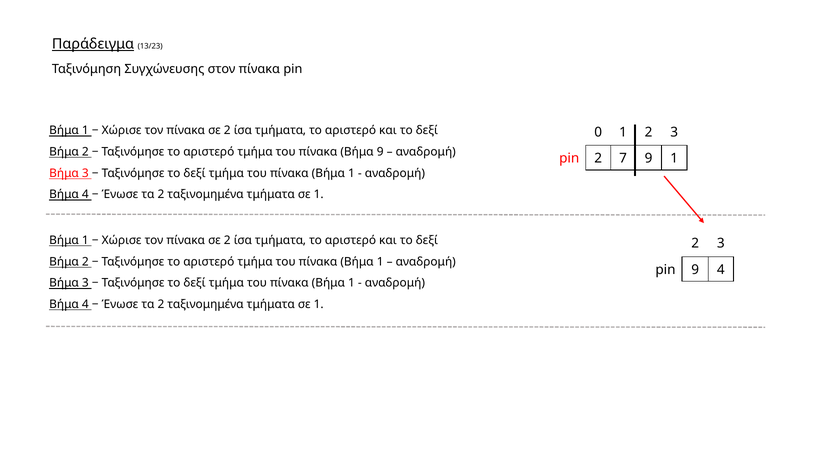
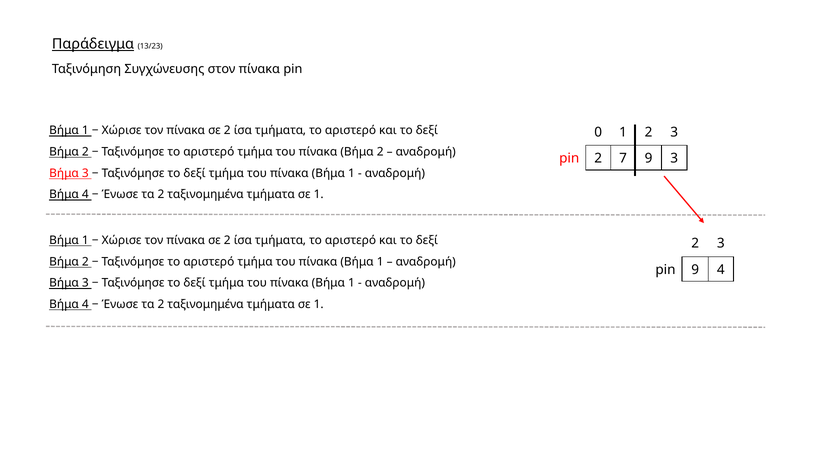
πίνακα Βήμα 9: 9 -> 2
9 1: 1 -> 3
